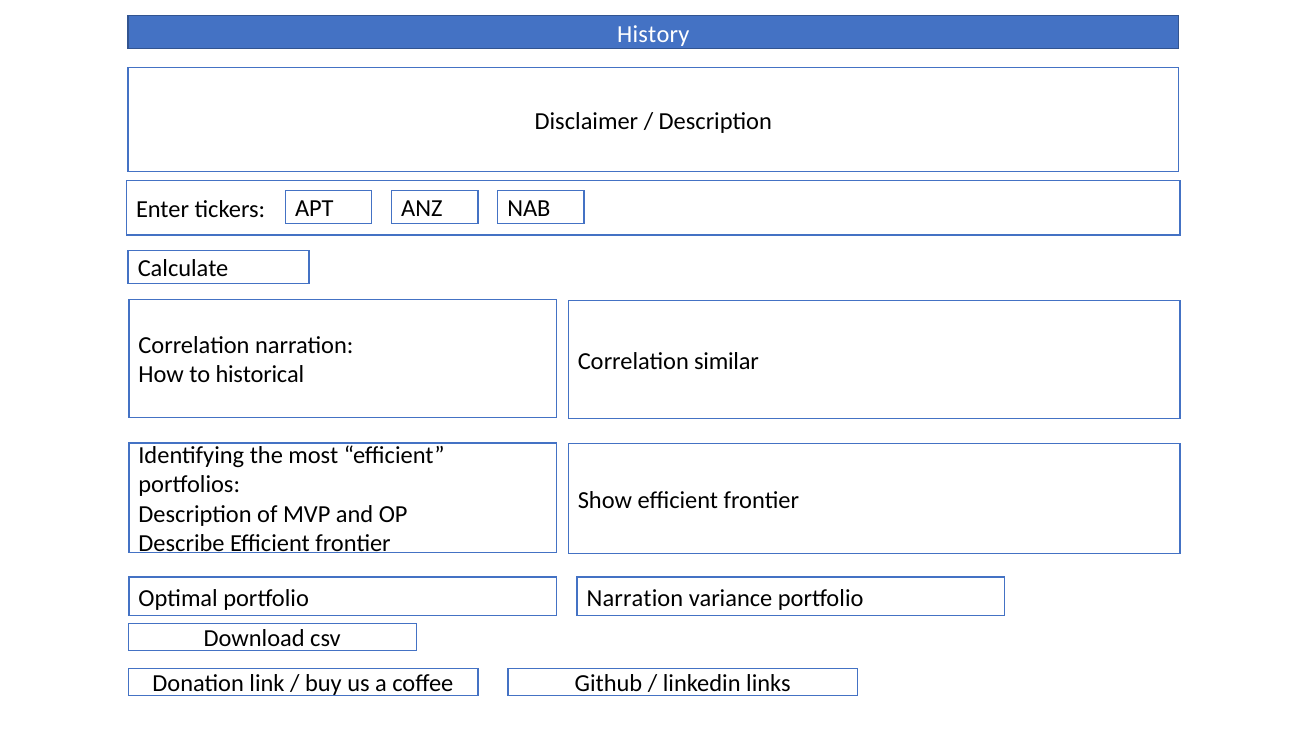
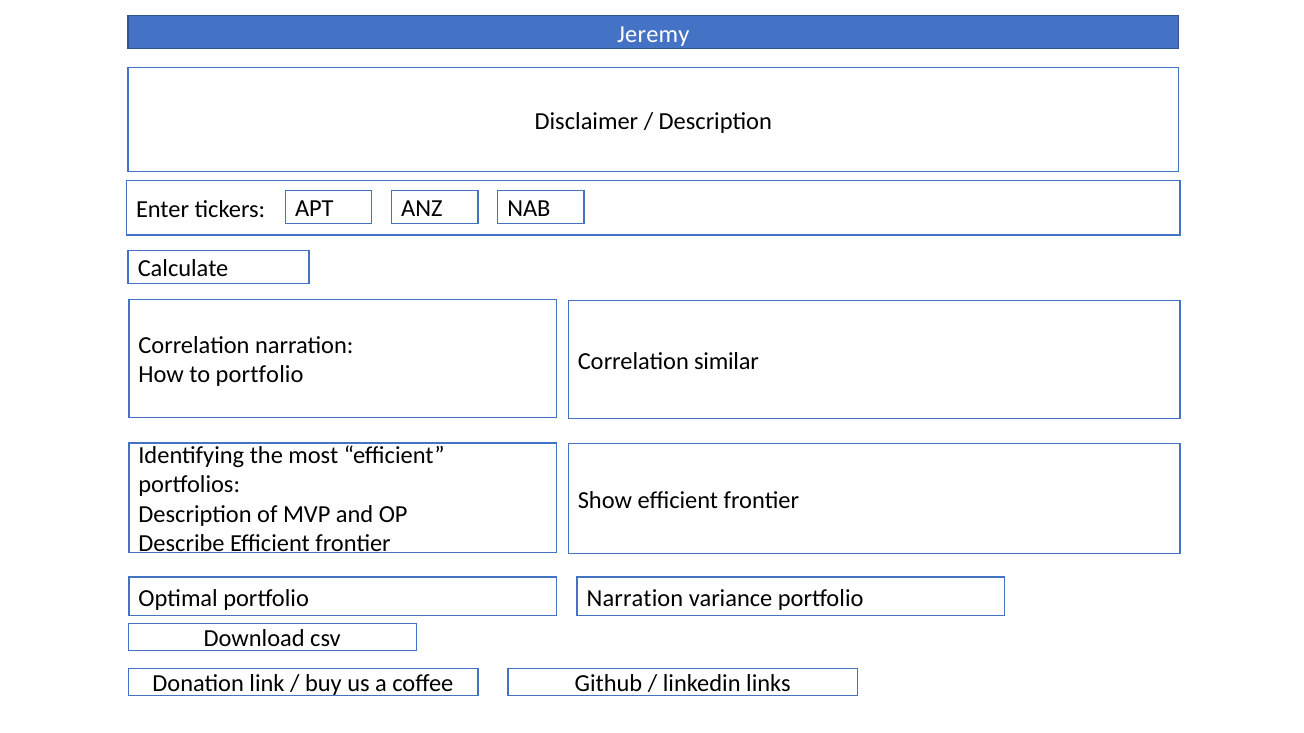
History: History -> Jeremy
to historical: historical -> portfolio
